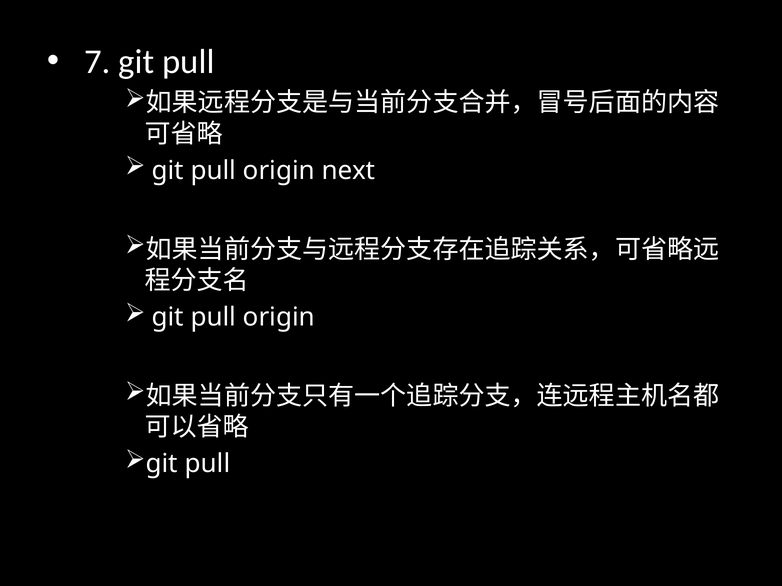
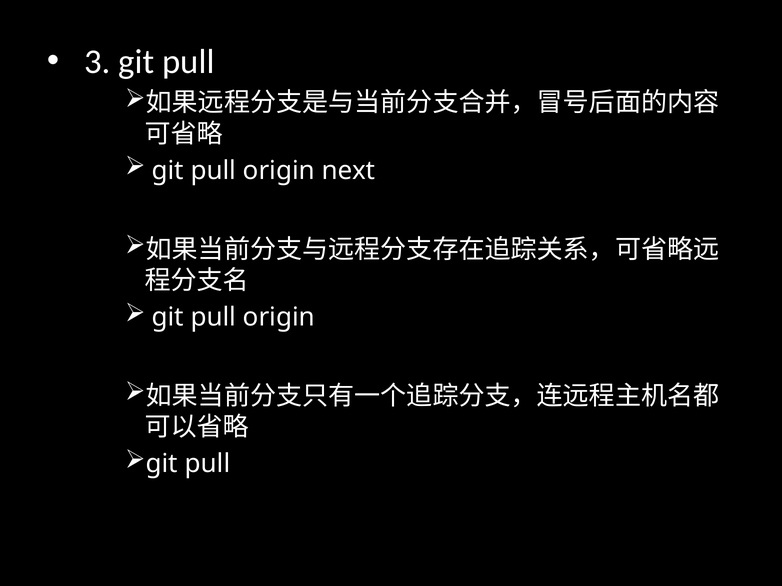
7: 7 -> 3
